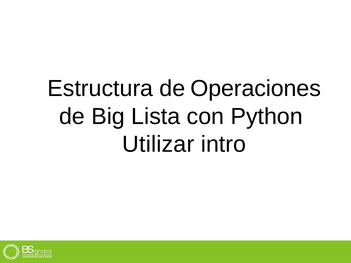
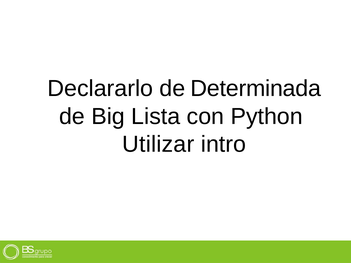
Estructura: Estructura -> Declararlo
Operaciones: Operaciones -> Determinada
